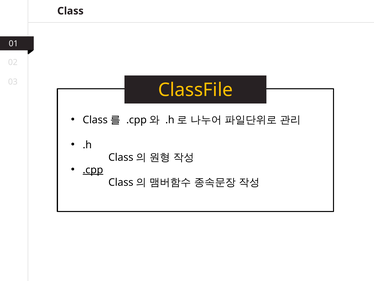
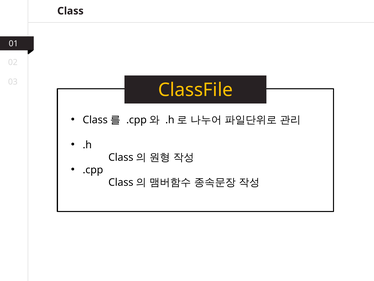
.cpp underline: present -> none
